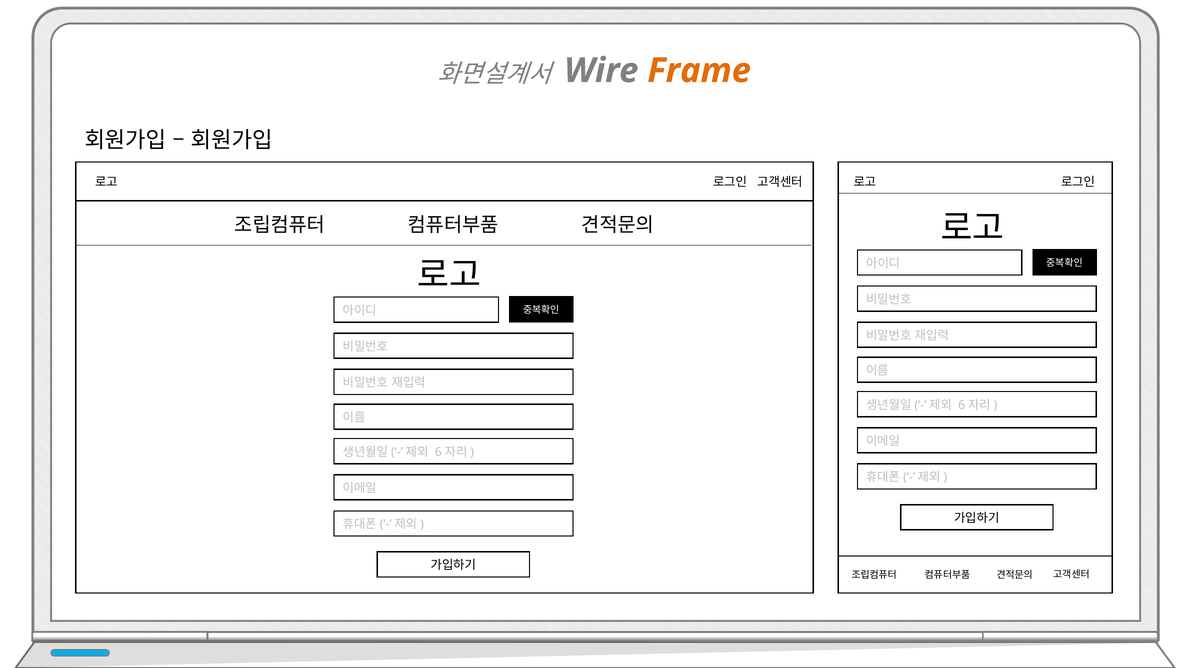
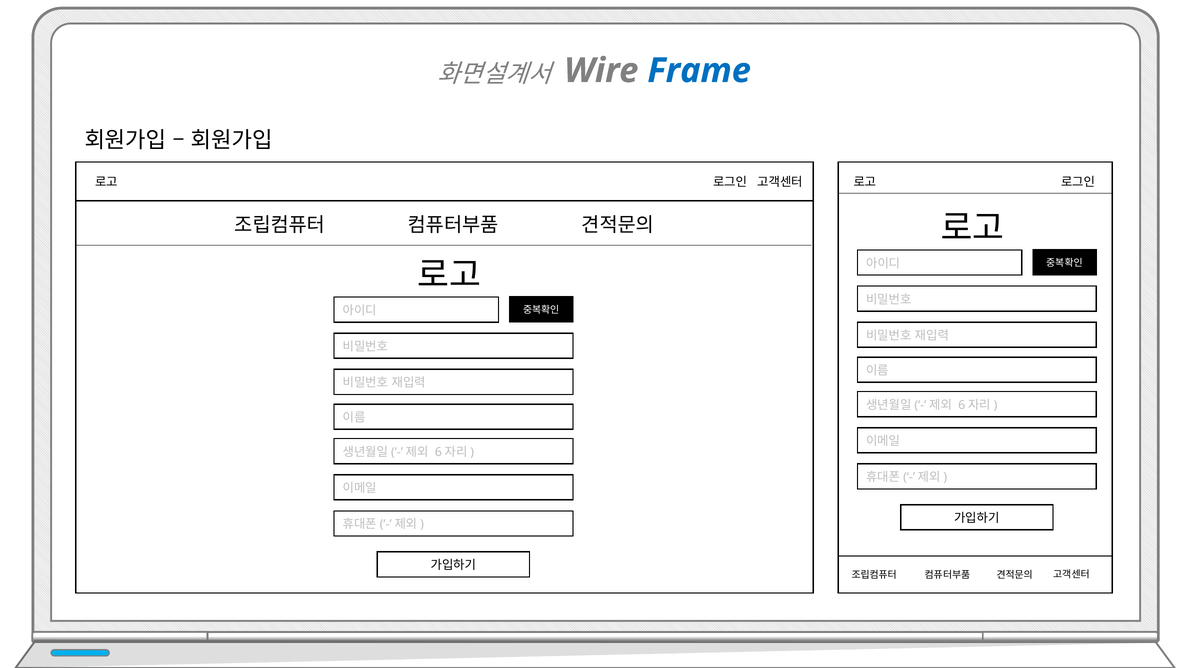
Frame colour: orange -> blue
